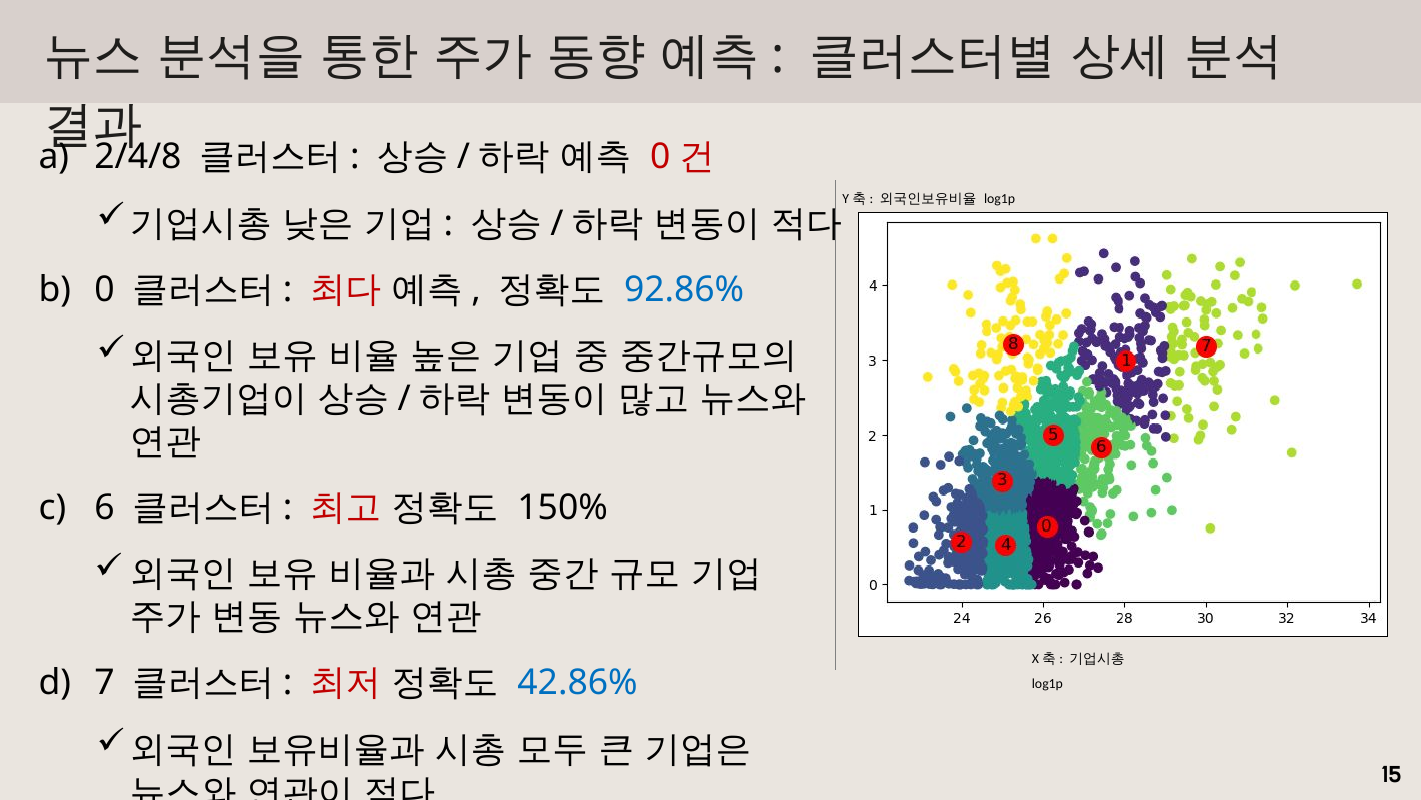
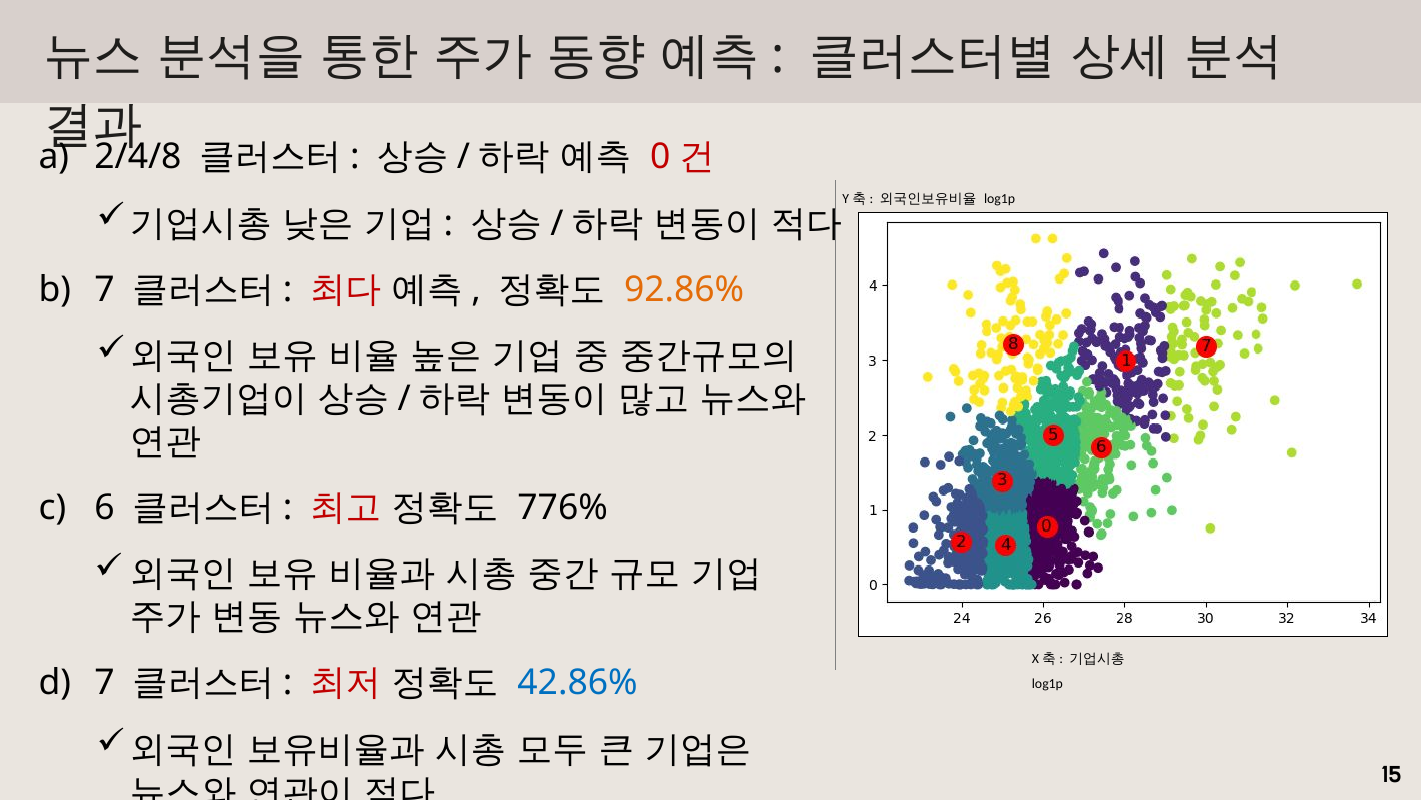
0 at (104, 289): 0 -> 7
92.86% colour: blue -> orange
150%: 150% -> 776%
